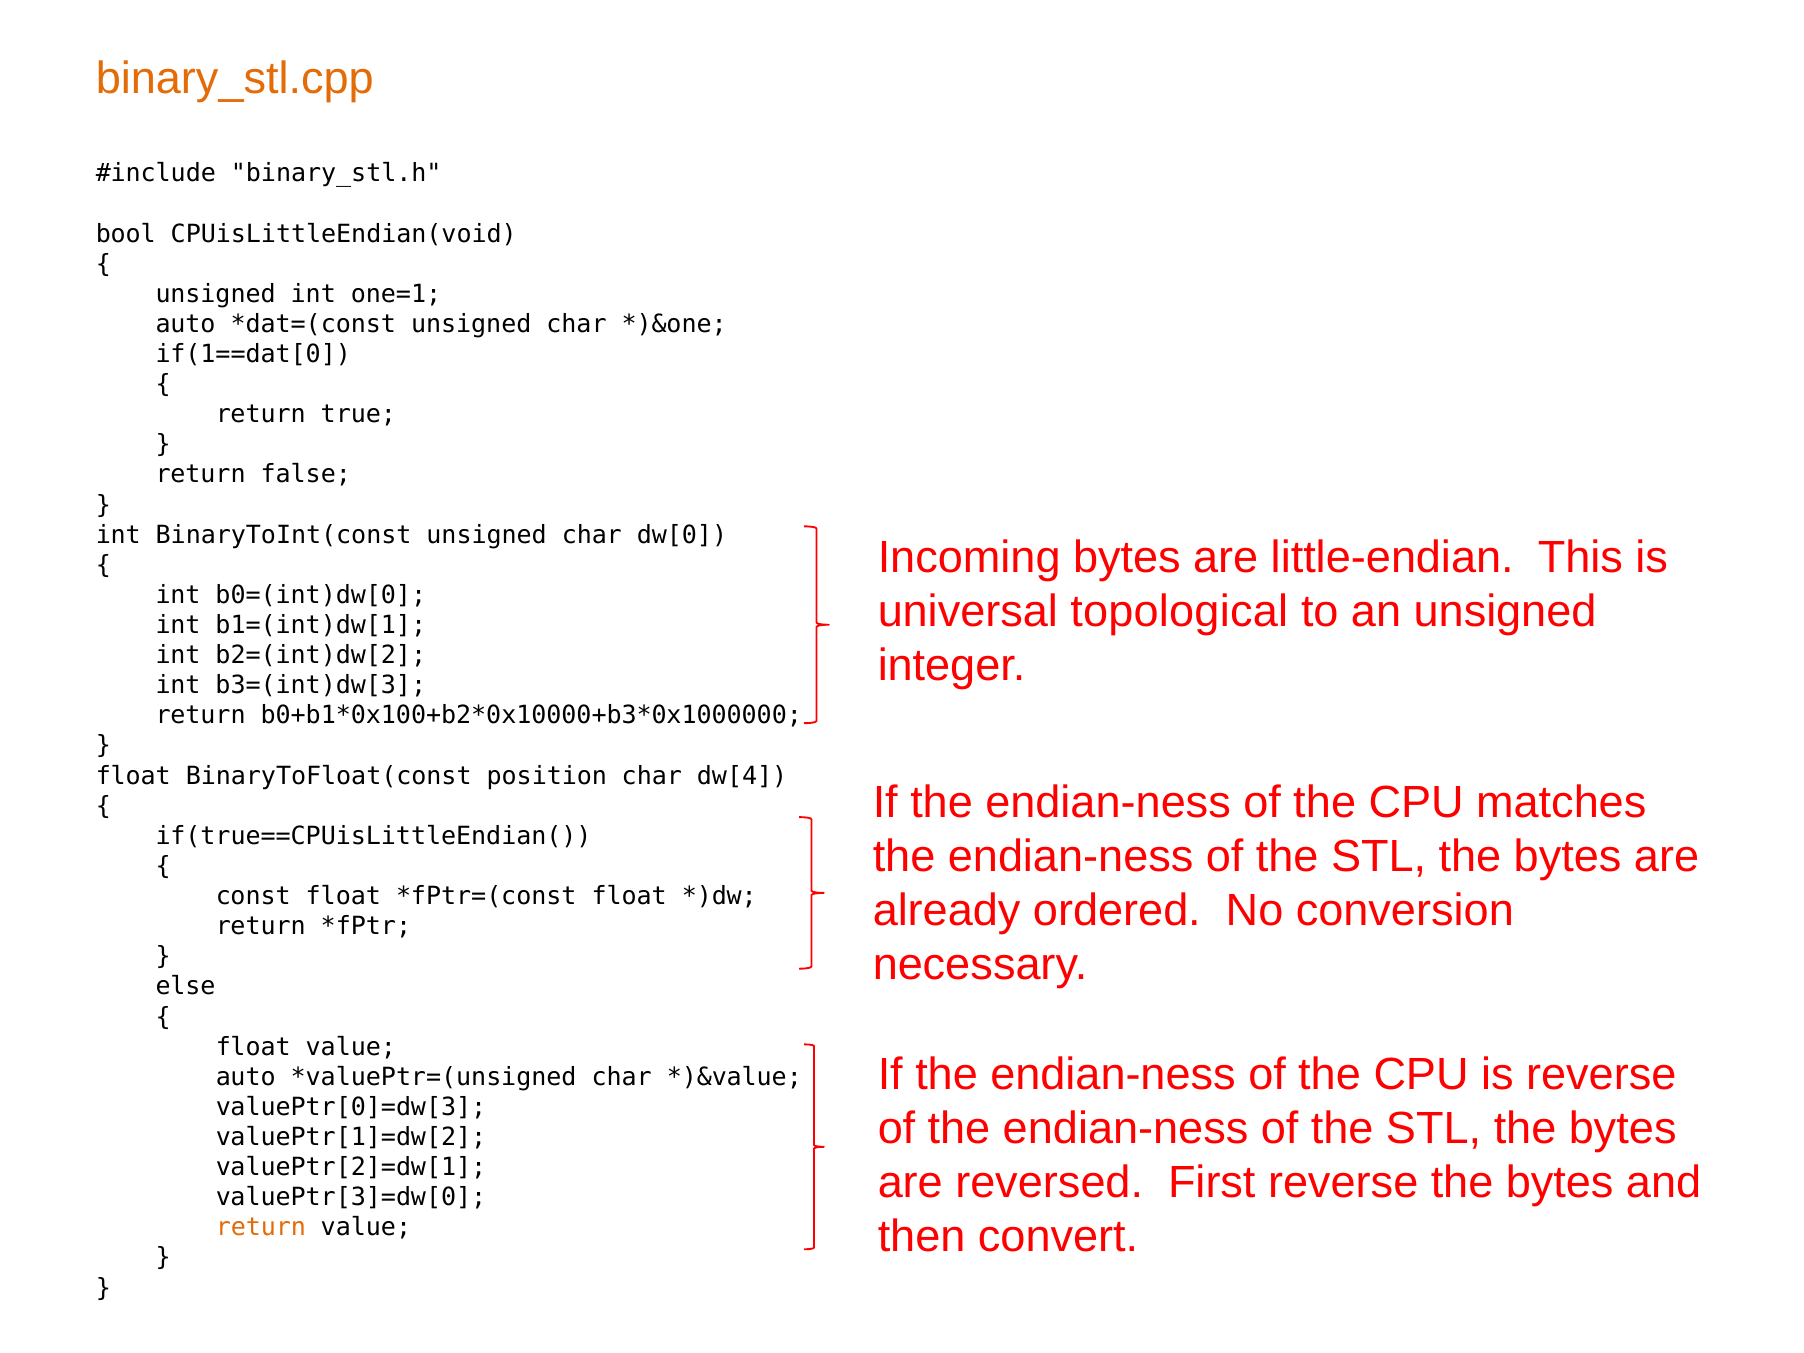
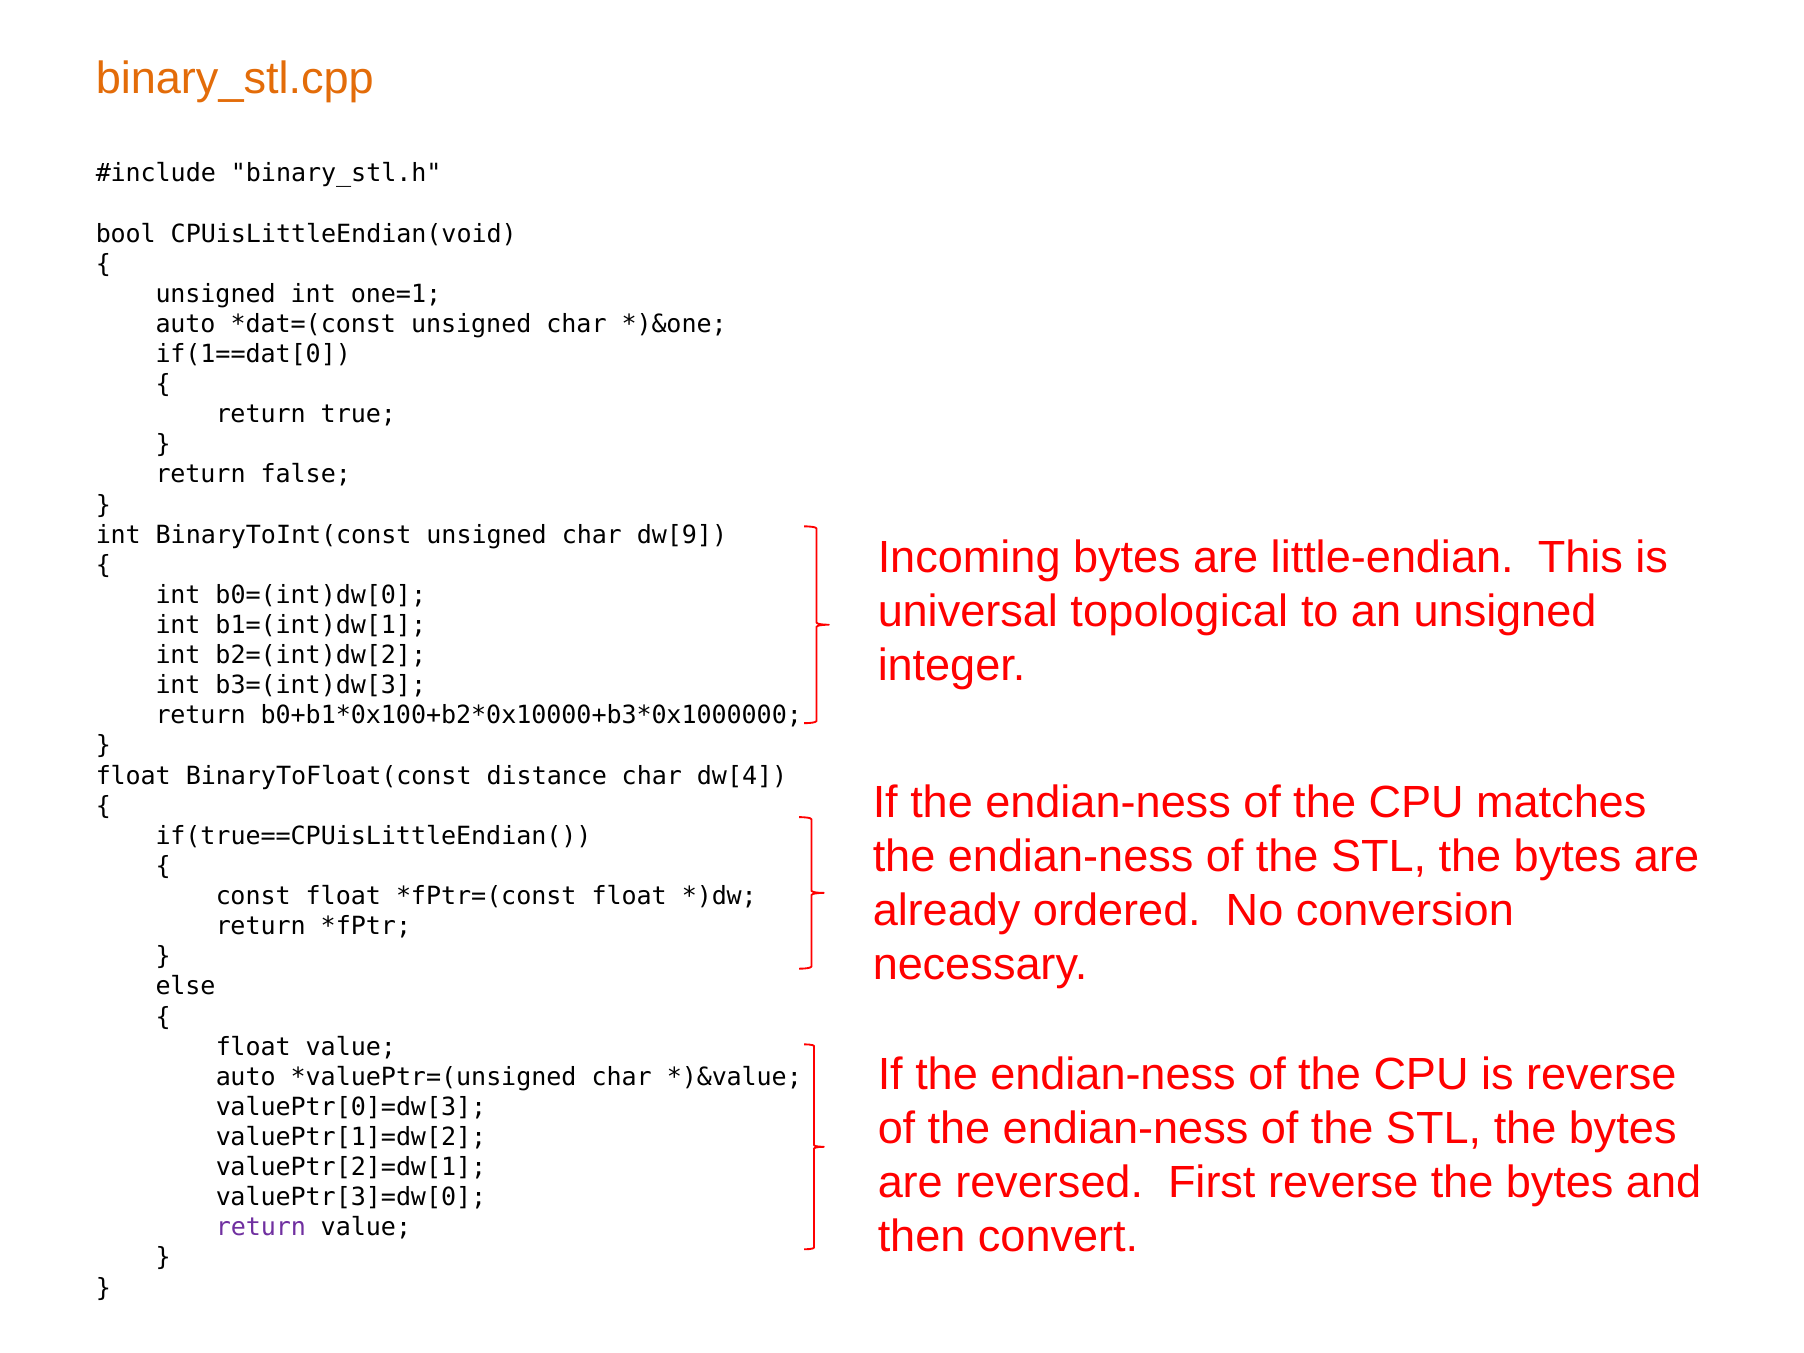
dw[0: dw[0 -> dw[9
position: position -> distance
return at (261, 1228) colour: orange -> purple
